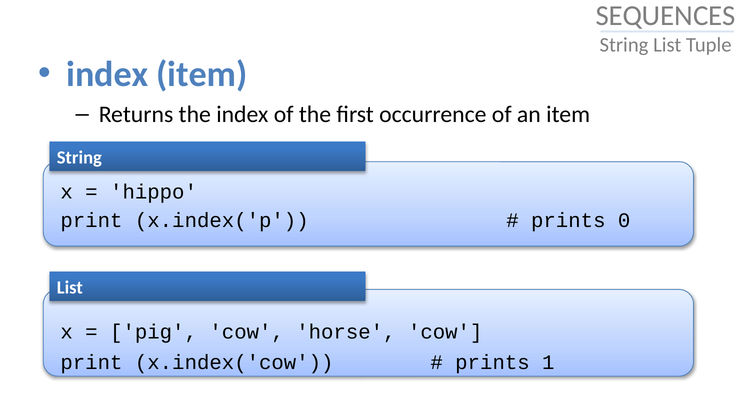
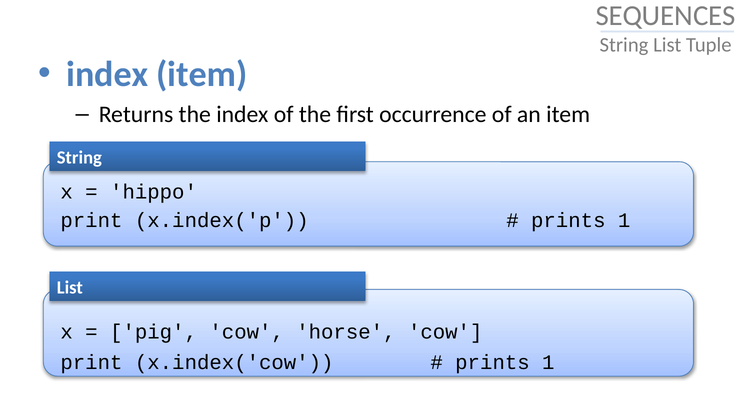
0 at (624, 221): 0 -> 1
